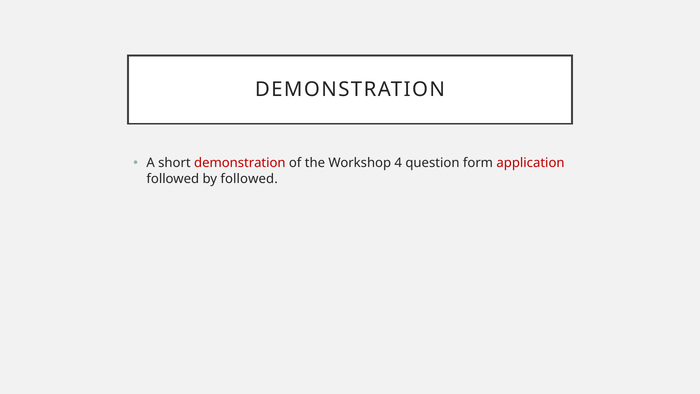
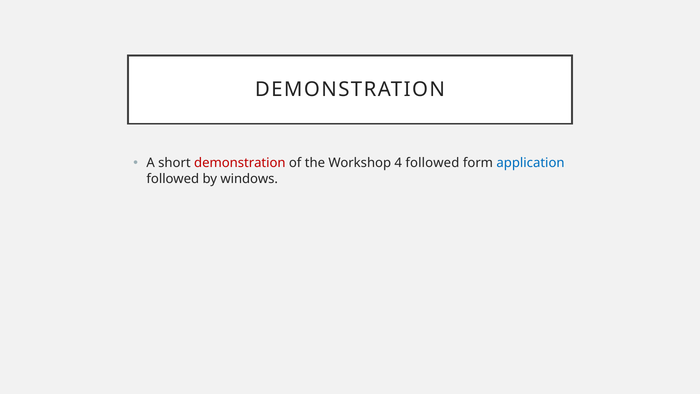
4 question: question -> followed
application colour: red -> blue
by followed: followed -> windows
